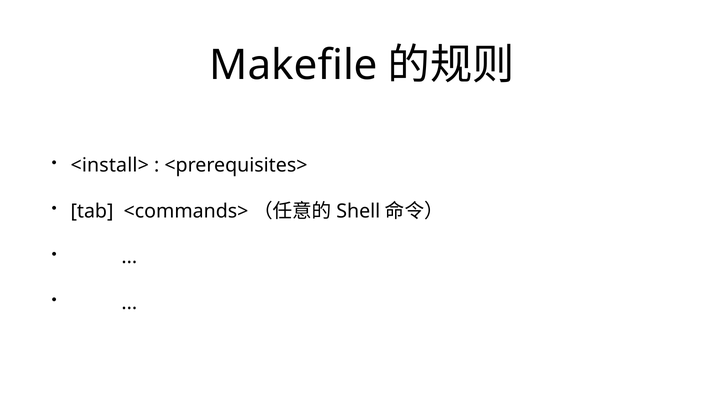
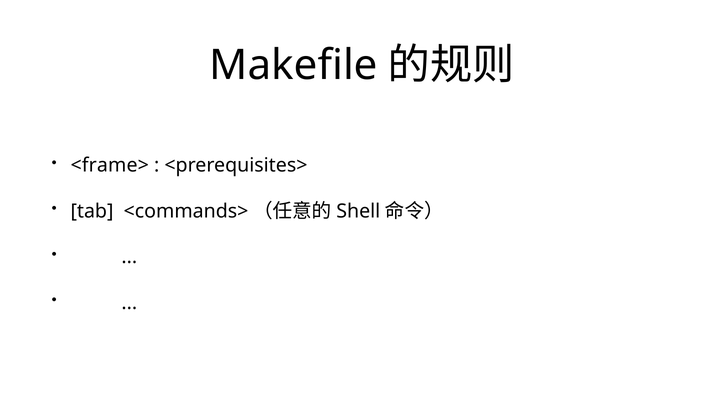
<install>: <install> -> <frame>
